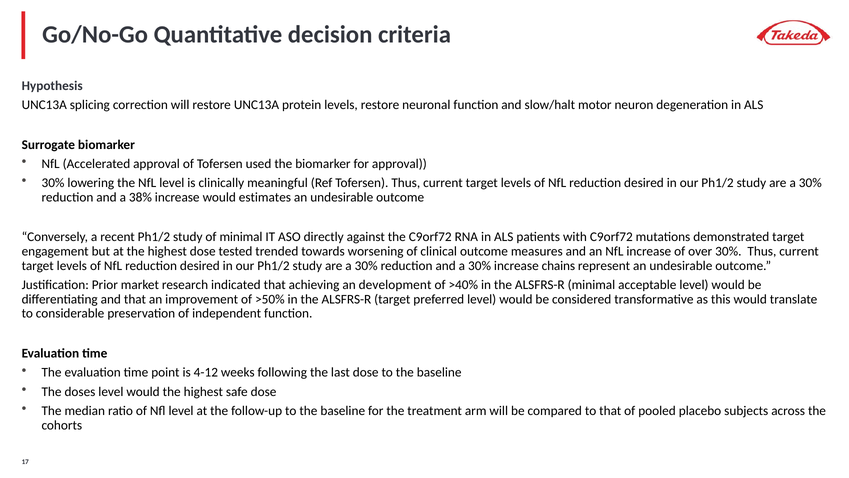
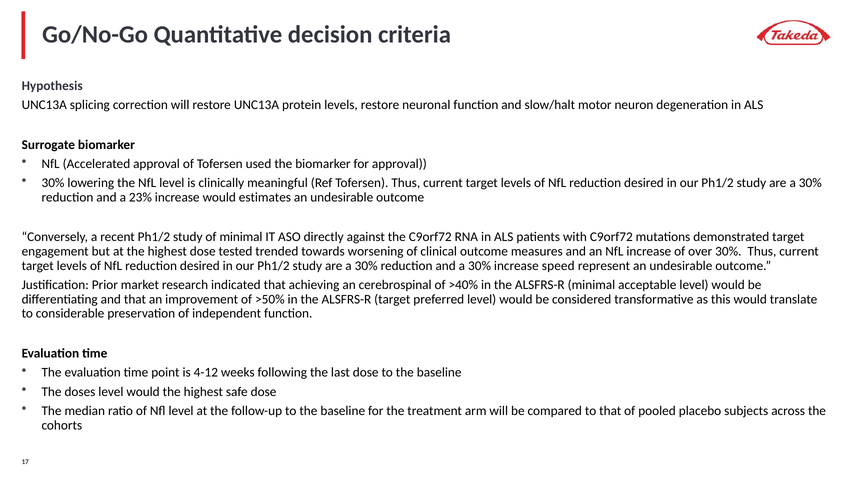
38%: 38% -> 23%
chains: chains -> speed
development: development -> cerebrospinal
